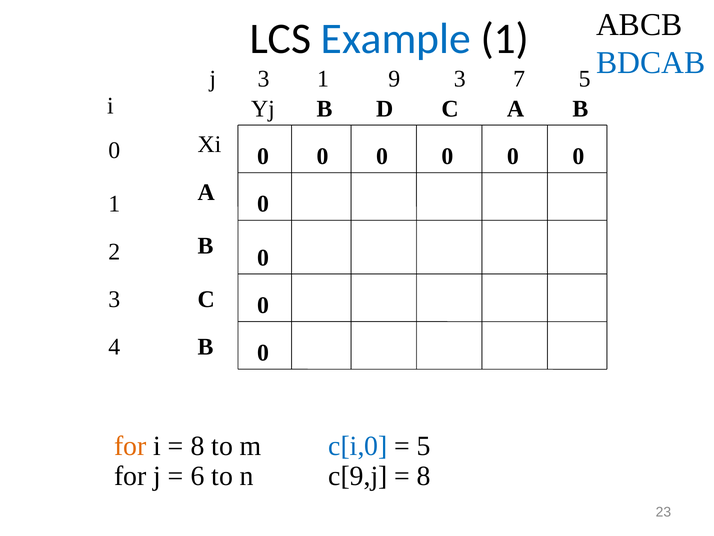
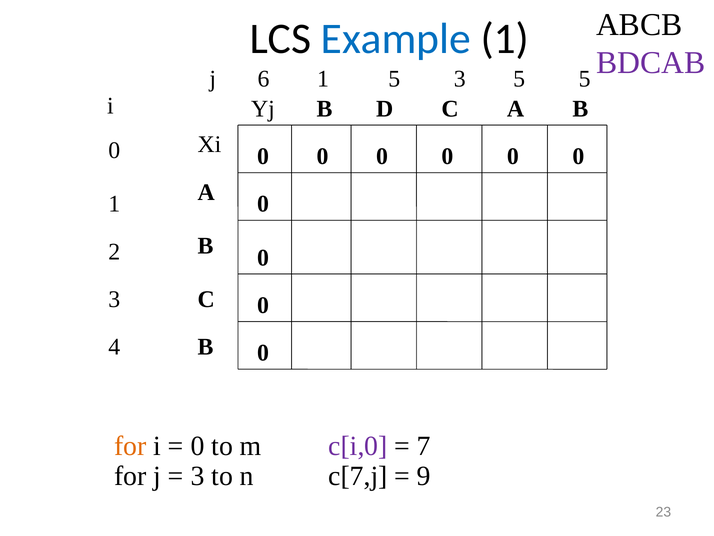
BDCAB colour: blue -> purple
j 3: 3 -> 6
1 9: 9 -> 5
3 7: 7 -> 5
8 at (197, 446): 8 -> 0
c[i,0 colour: blue -> purple
5 at (424, 446): 5 -> 7
6 at (197, 476): 6 -> 3
c[9,j: c[9,j -> c[7,j
8 at (424, 476): 8 -> 9
